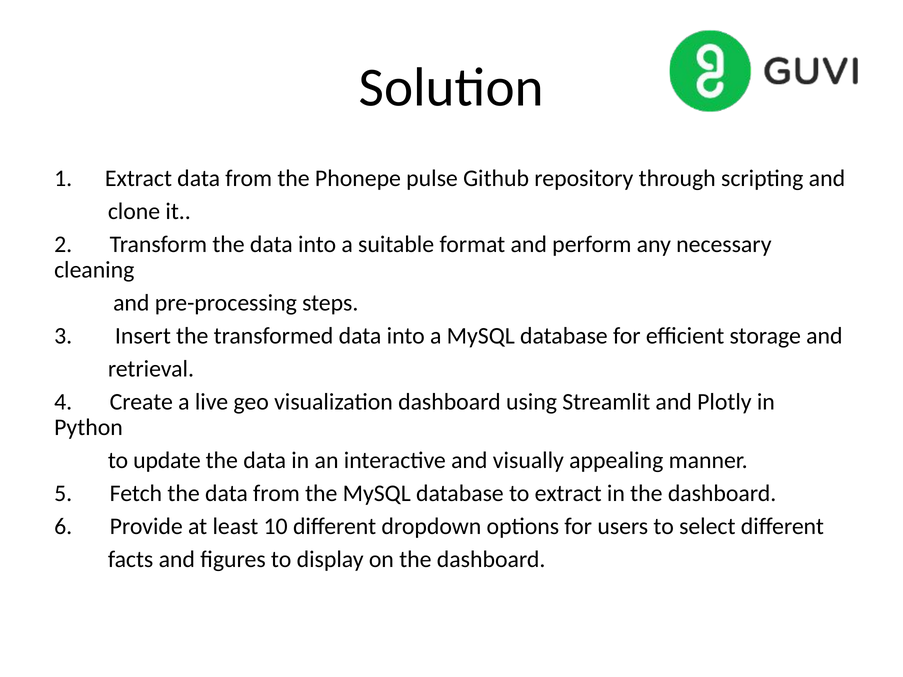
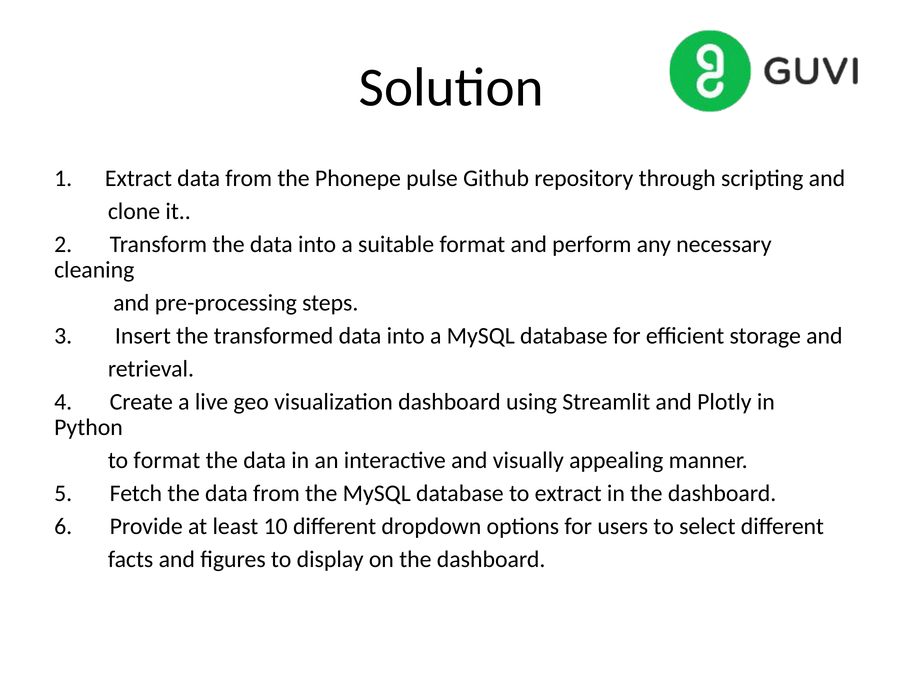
to update: update -> format
